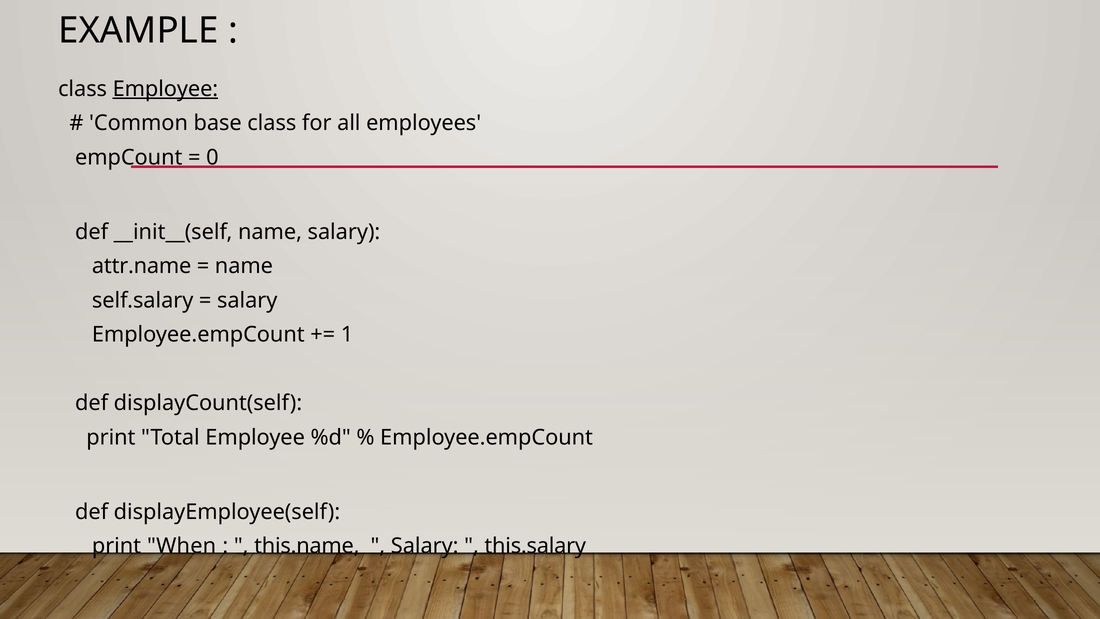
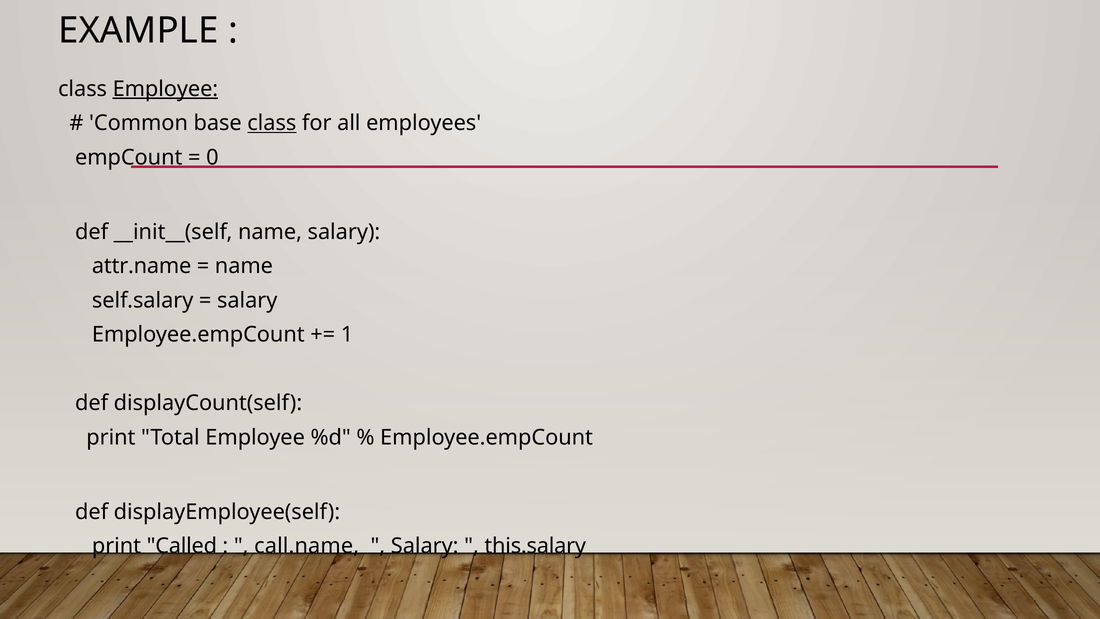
class at (272, 123) underline: none -> present
When: When -> Called
this.name: this.name -> call.name
